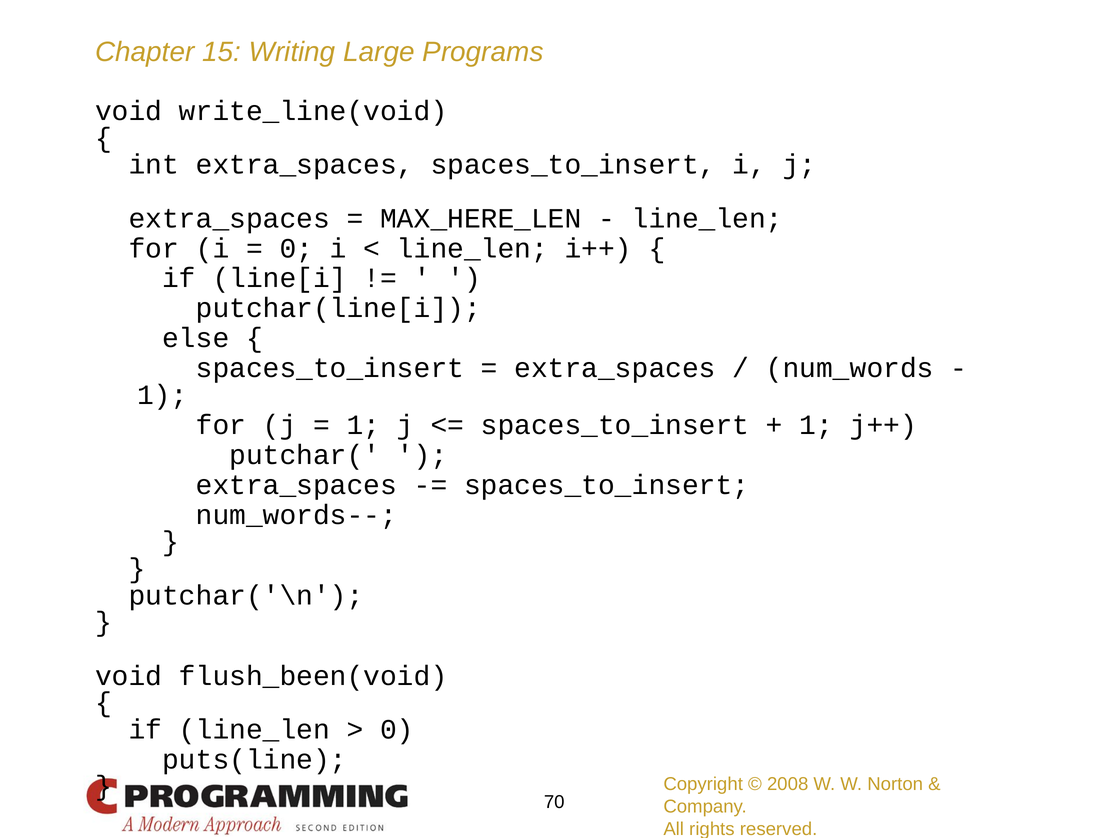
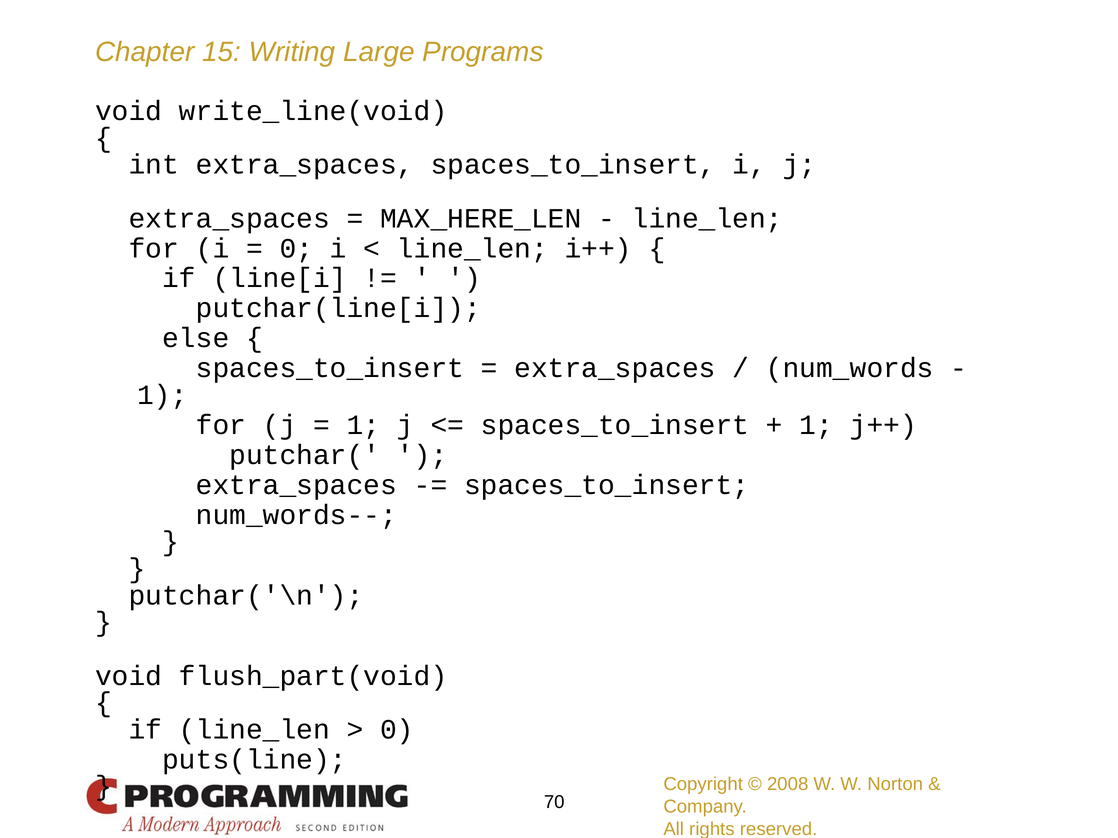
flush_been(void: flush_been(void -> flush_part(void
